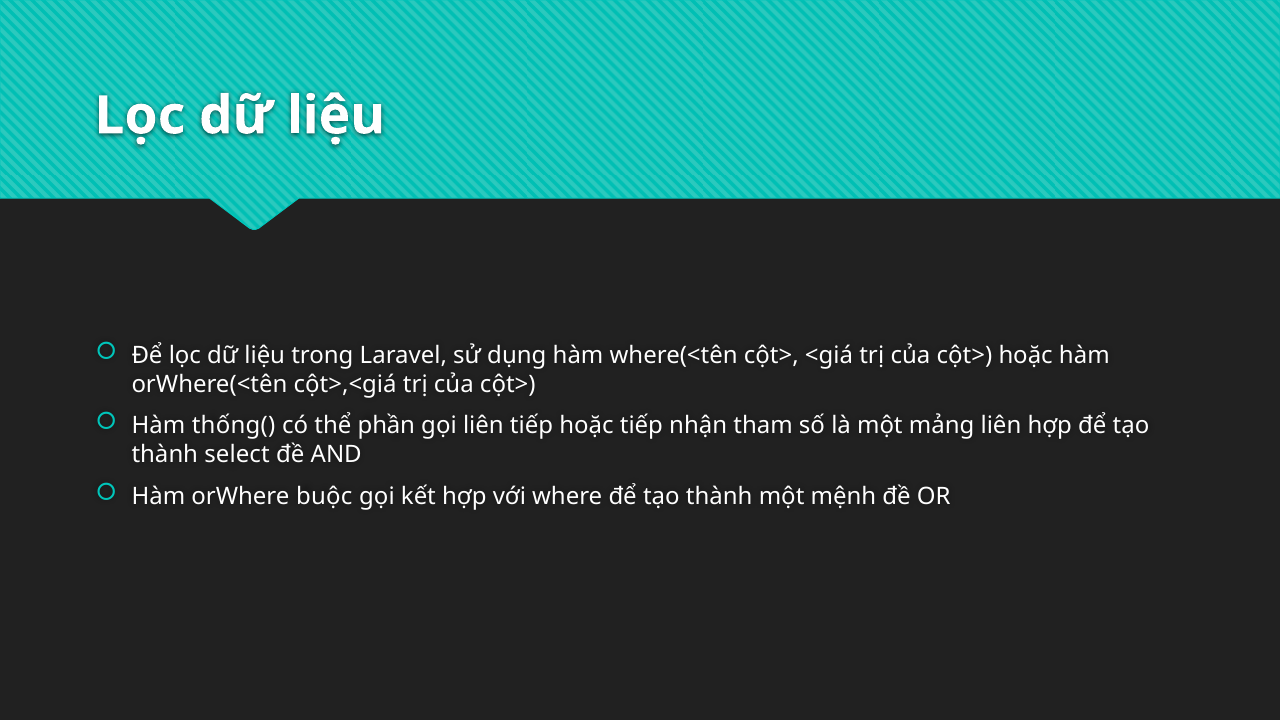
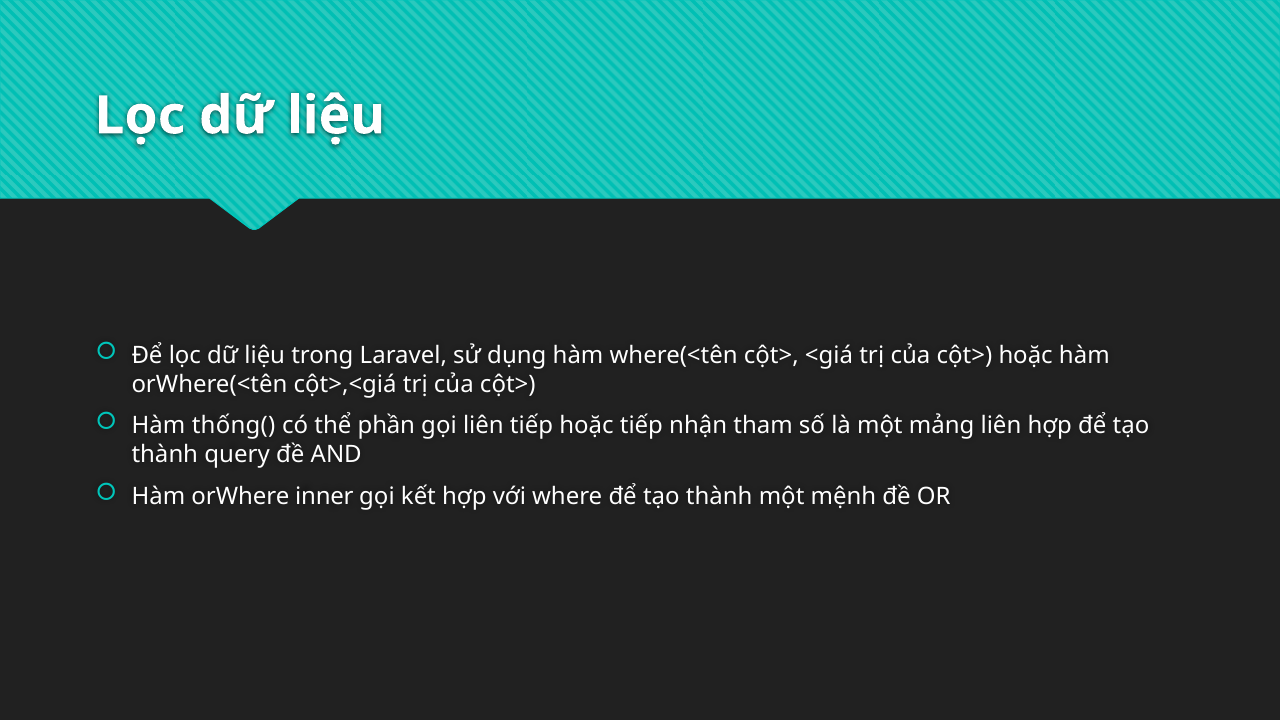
select: select -> query
buộc: buộc -> inner
